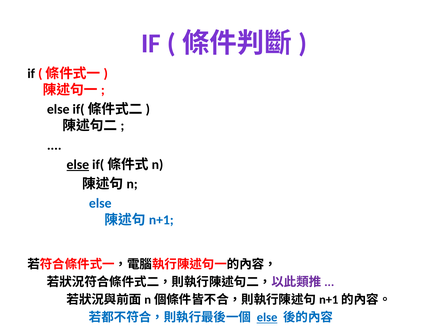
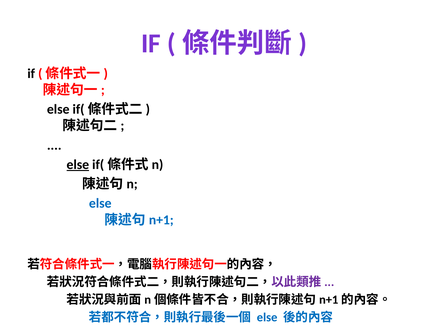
else at (267, 318) underline: present -> none
